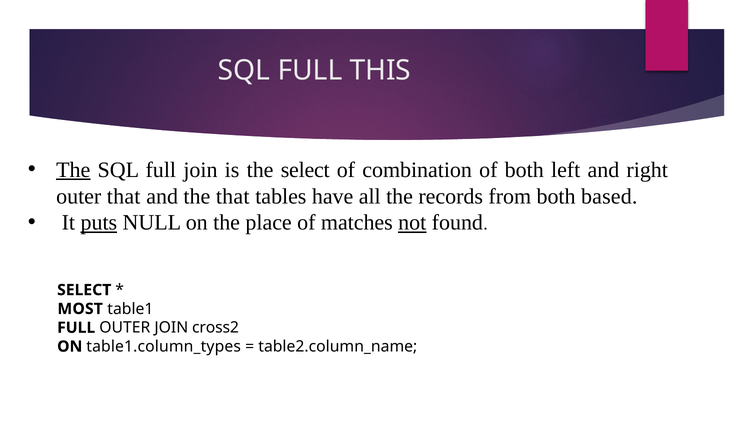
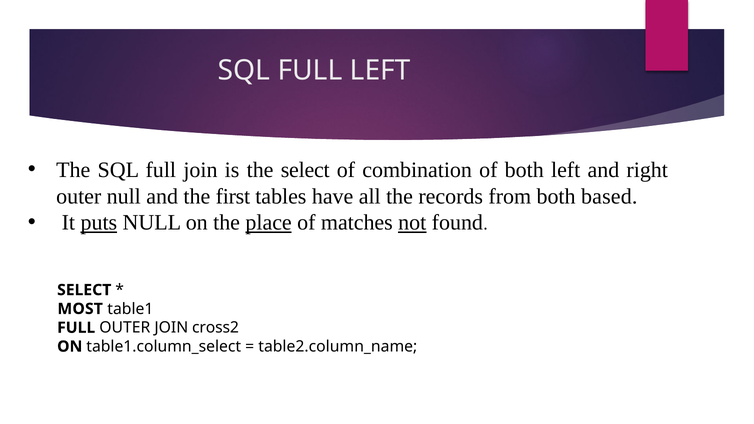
FULL THIS: THIS -> LEFT
The at (73, 170) underline: present -> none
outer that: that -> null
the that: that -> first
place underline: none -> present
table1.column_types: table1.column_types -> table1.column_select
